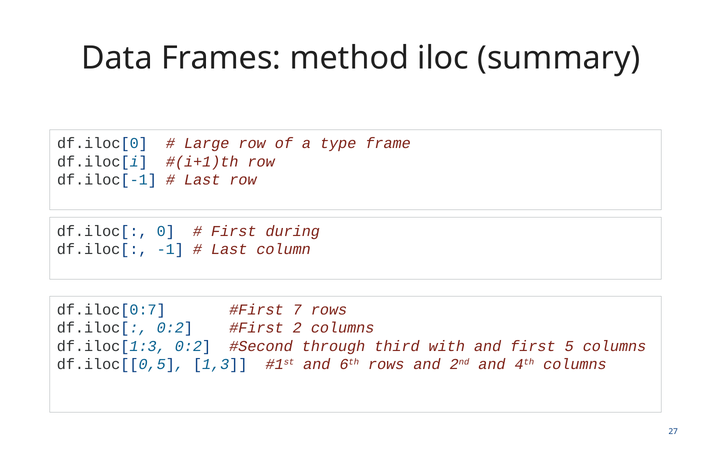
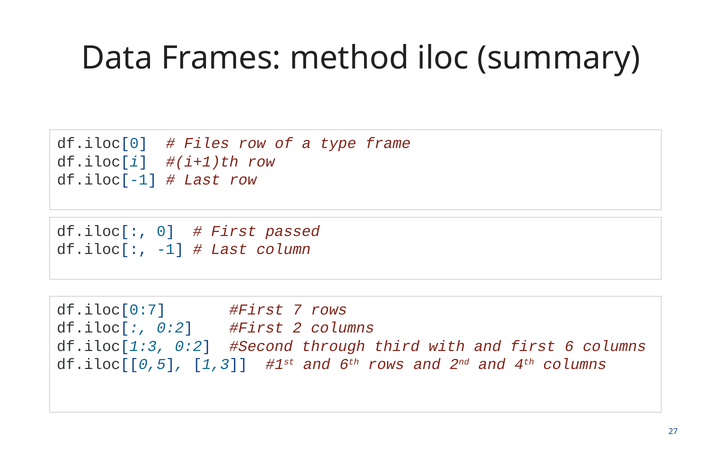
Large: Large -> Files
during: during -> passed
5: 5 -> 6
